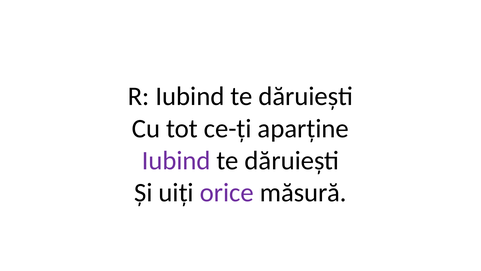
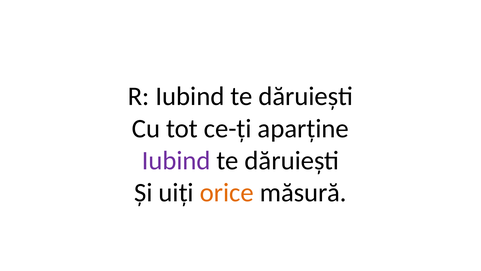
orice colour: purple -> orange
